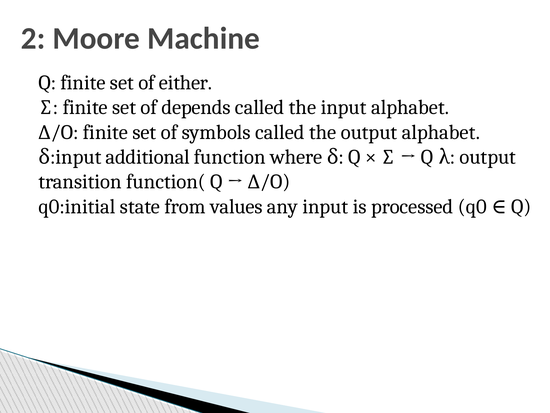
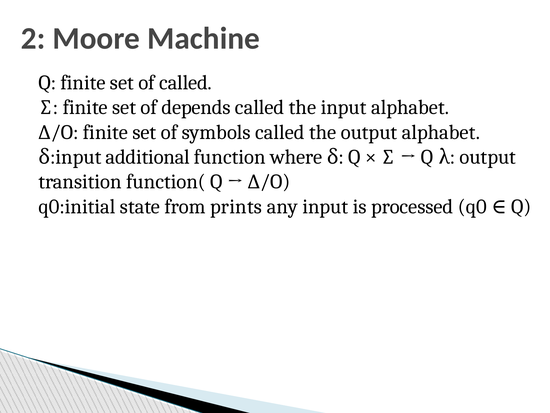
of either: either -> called
values: values -> prints
